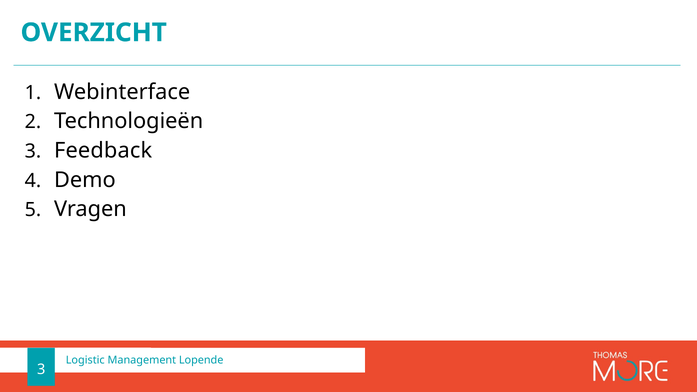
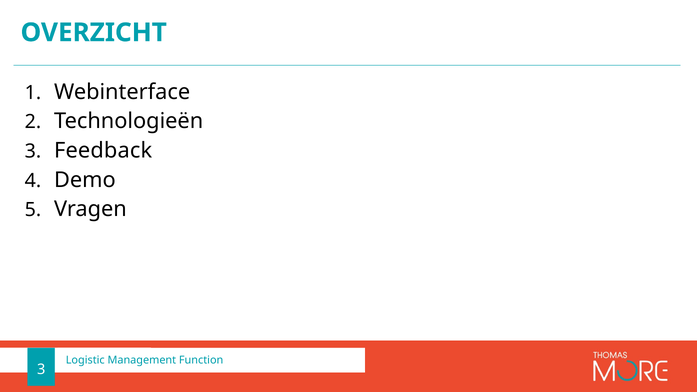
Lopende: Lopende -> Function
